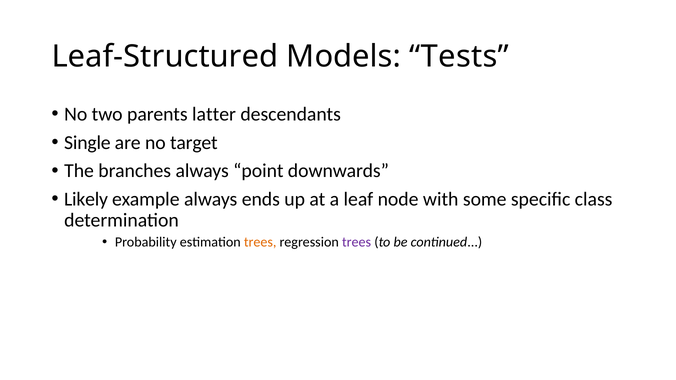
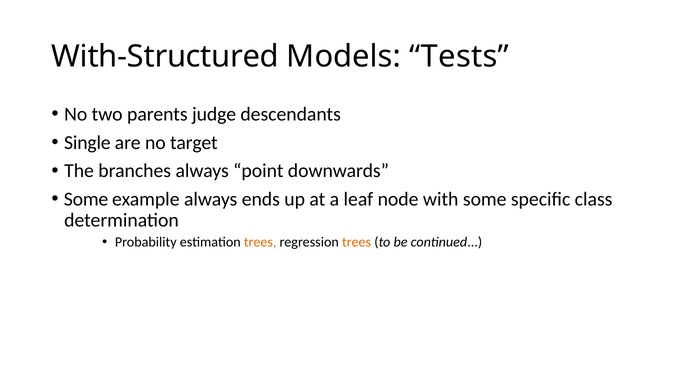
Leaf-Structured: Leaf-Structured -> With-Structured
latter: latter -> judge
Likely at (86, 199): Likely -> Some
trees at (357, 242) colour: purple -> orange
